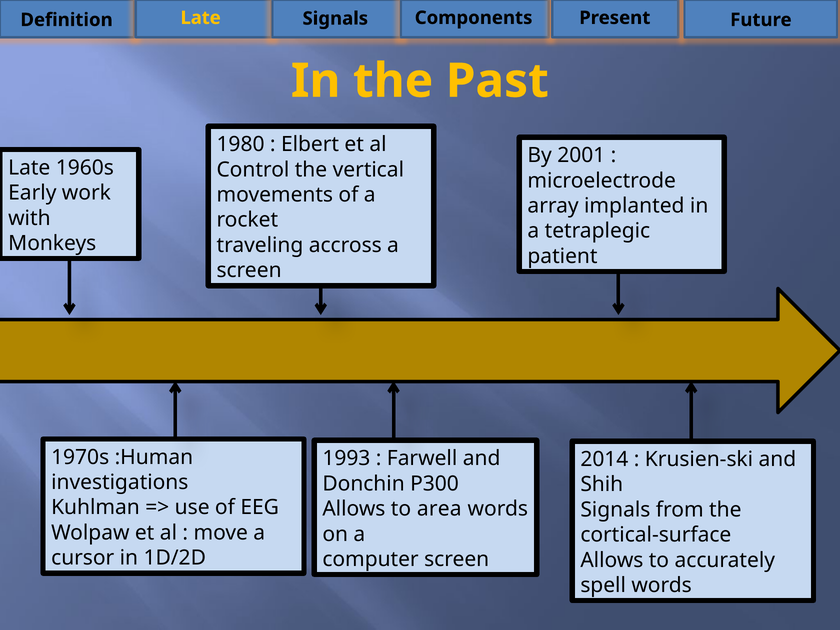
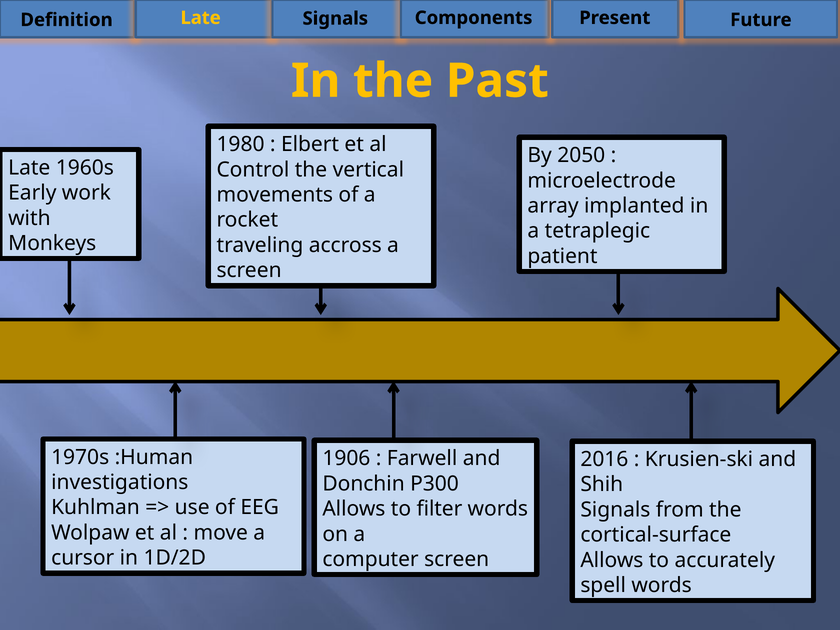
2001: 2001 -> 2050
1993: 1993 -> 1906
2014: 2014 -> 2016
area: area -> filter
